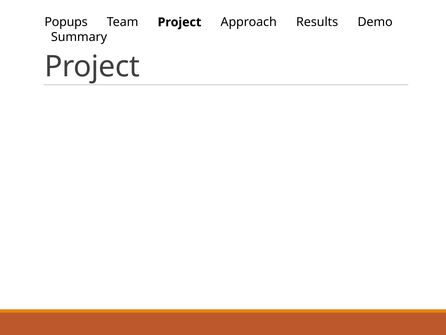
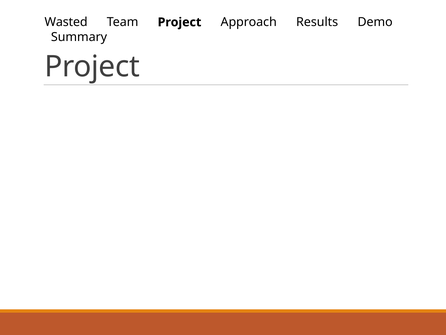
Popups: Popups -> Wasted
